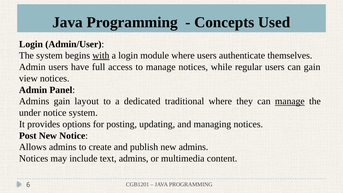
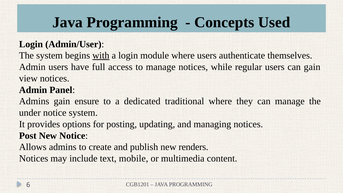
layout: layout -> ensure
manage at (290, 101) underline: present -> none
new admins: admins -> renders
text admins: admins -> mobile
